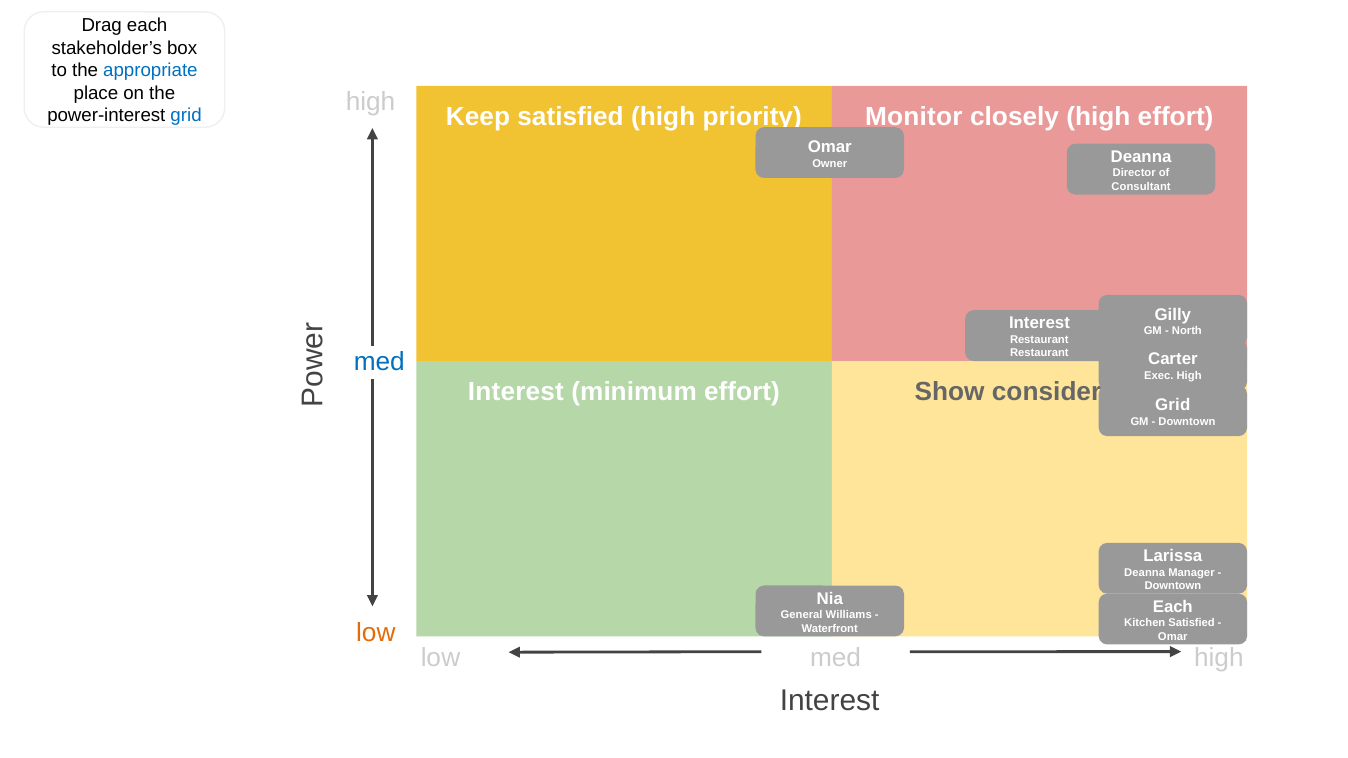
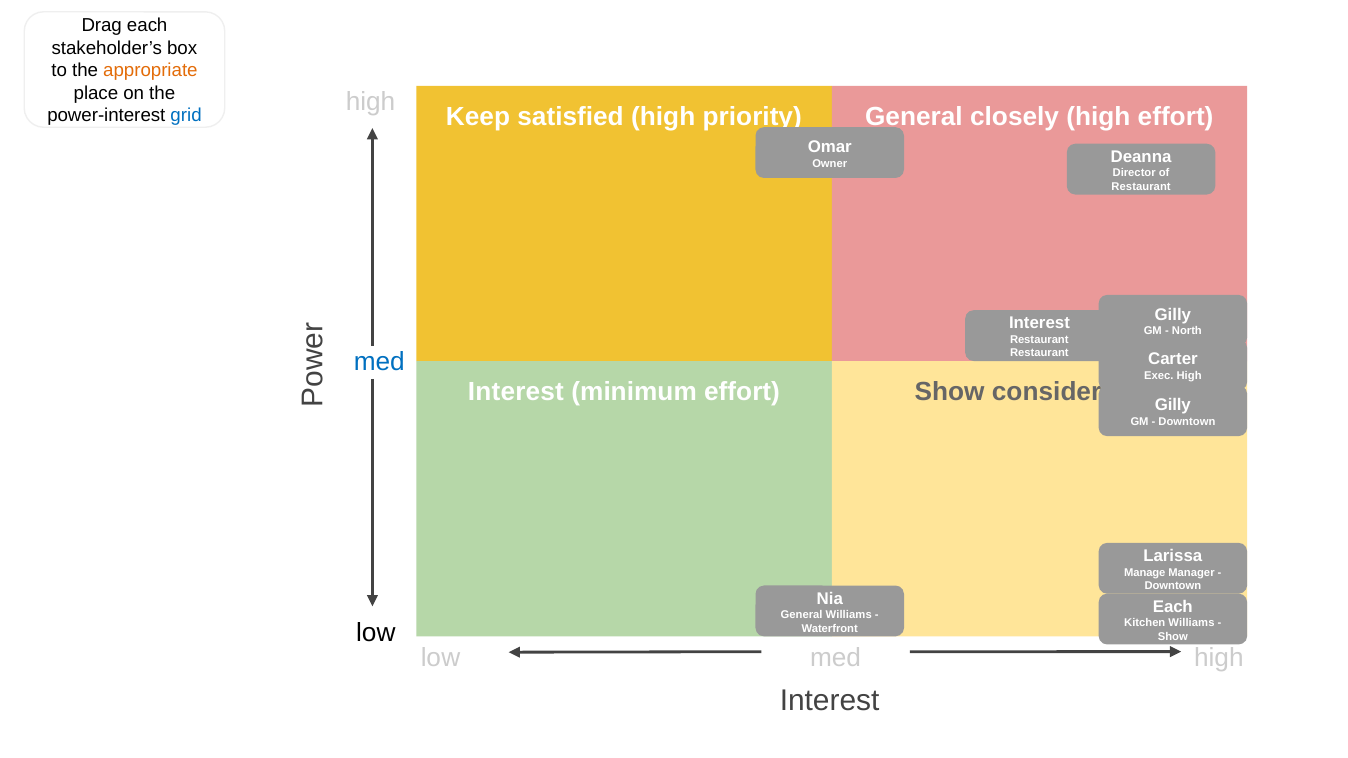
appropriate colour: blue -> orange
priority Monitor: Monitor -> General
Consultant at (1141, 187): Consultant -> Restaurant
Grid at (1173, 405): Grid -> Gilly
Deanna at (1145, 573): Deanna -> Manage
Kitchen Satisfied: Satisfied -> Williams
low at (376, 633) colour: orange -> black
Omar at (1173, 637): Omar -> Show
